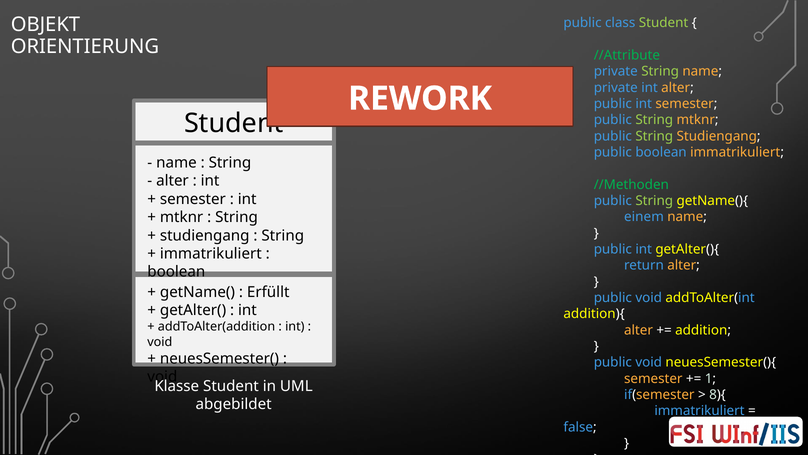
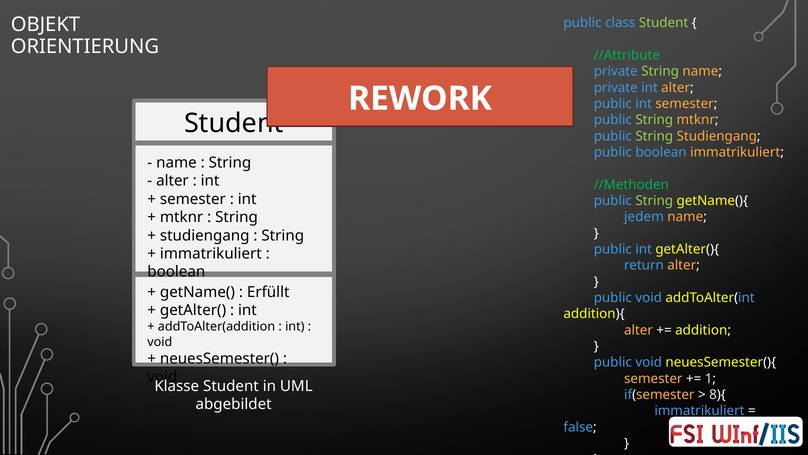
einem: einem -> jedem
